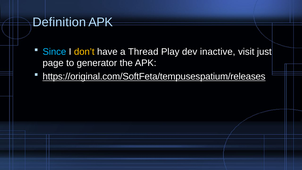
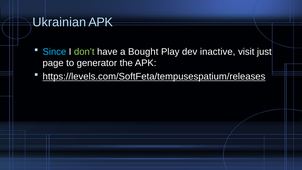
Definition: Definition -> Ukrainian
don’t colour: yellow -> light green
Thread: Thread -> Bought
https://original.com/SoftFeta/tempusespatium/releases: https://original.com/SoftFeta/tempusespatium/releases -> https://levels.com/SoftFeta/tempusespatium/releases
